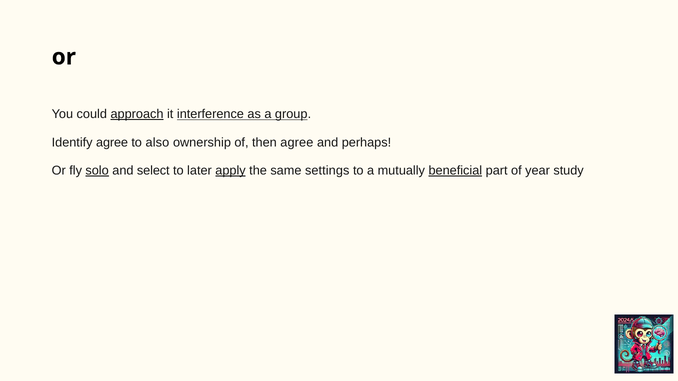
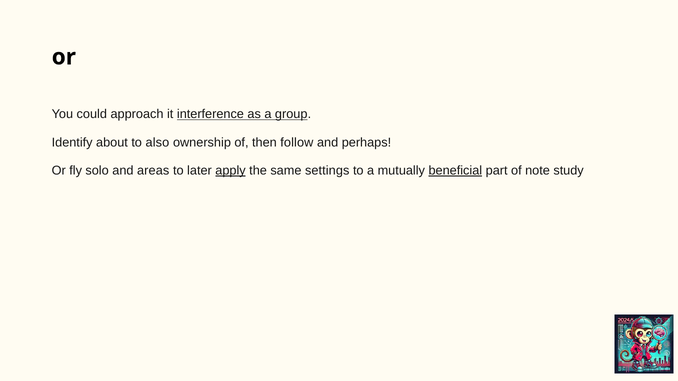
approach underline: present -> none
Identify agree: agree -> about
then agree: agree -> follow
solo underline: present -> none
select: select -> areas
year: year -> note
